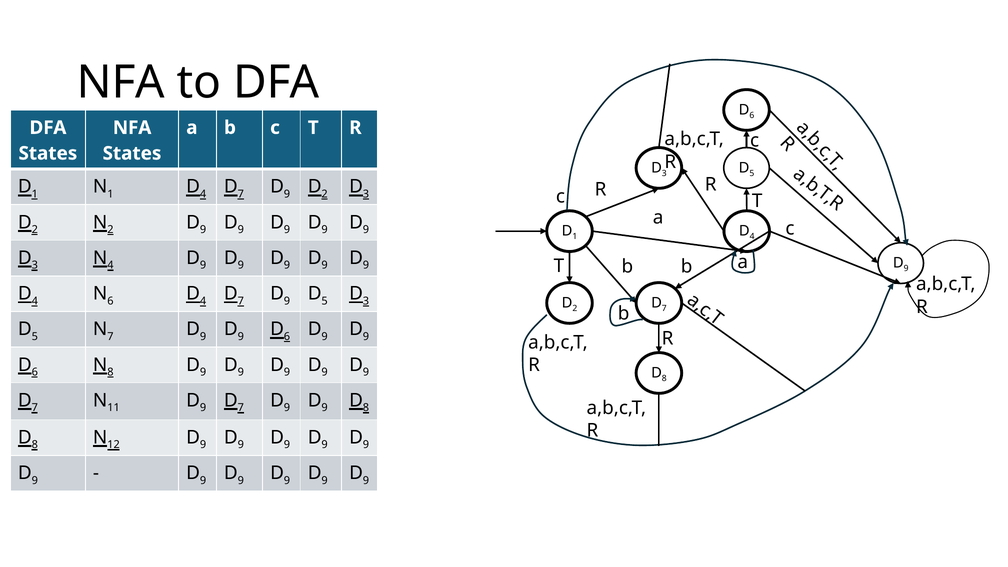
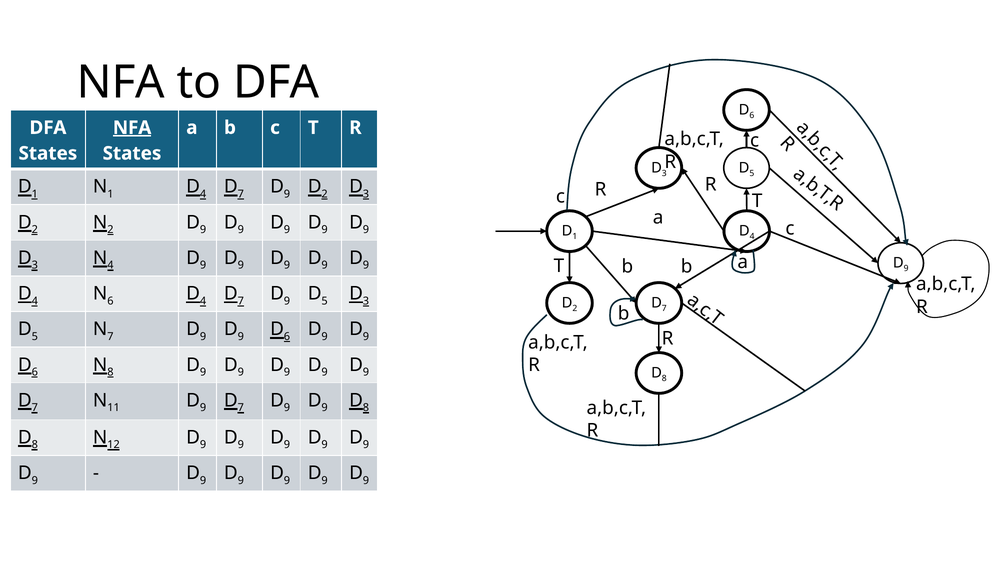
NFA at (132, 128) underline: none -> present
